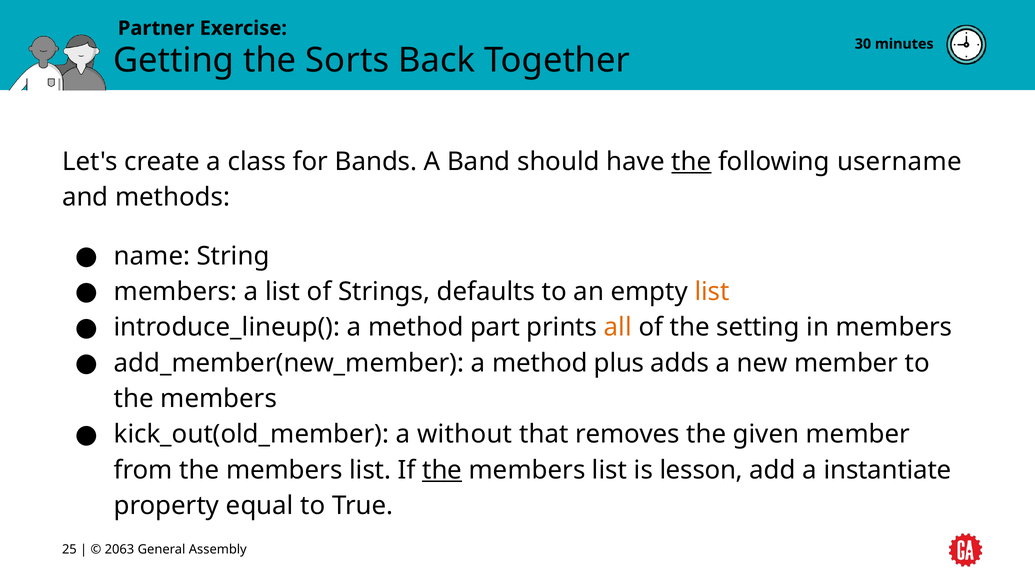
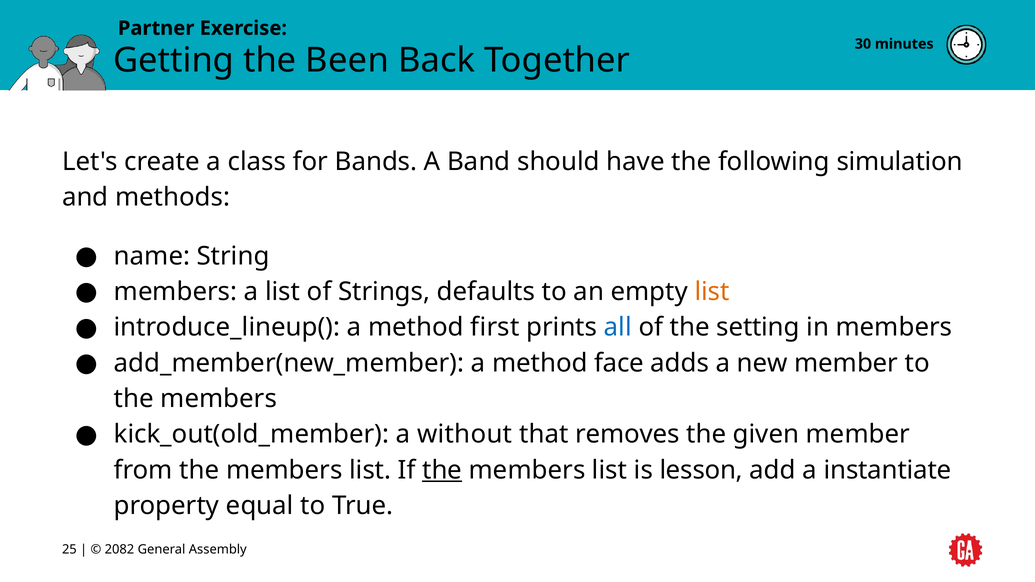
Sorts: Sorts -> Been
the at (691, 162) underline: present -> none
username: username -> simulation
part: part -> first
all colour: orange -> blue
plus: plus -> face
2063: 2063 -> 2082
